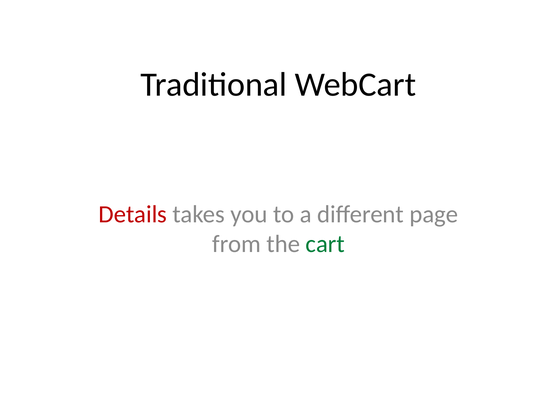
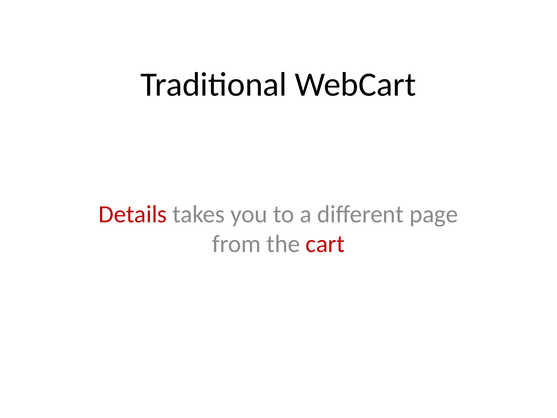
cart colour: green -> red
